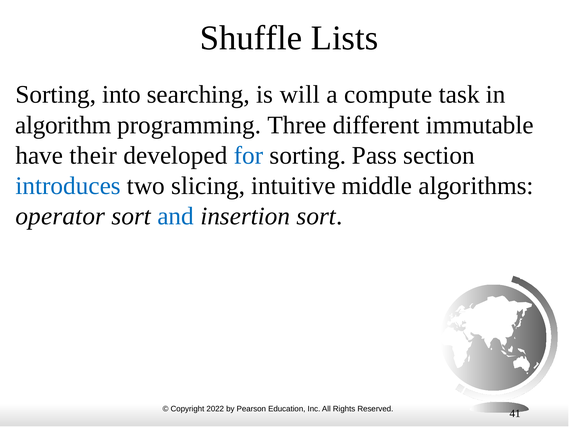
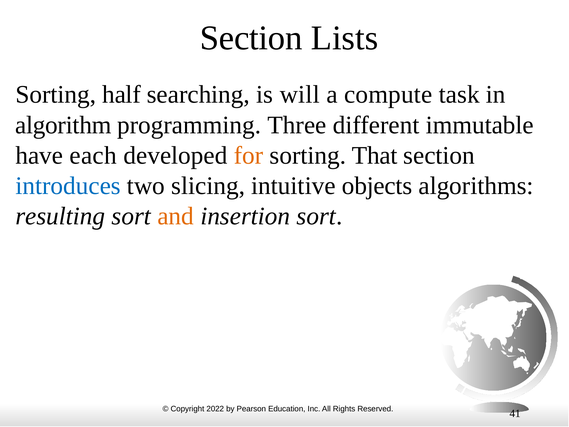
Shuffle at (251, 38): Shuffle -> Section
into: into -> half
their: their -> each
for colour: blue -> orange
Pass: Pass -> That
middle: middle -> objects
operator: operator -> resulting
and colour: blue -> orange
